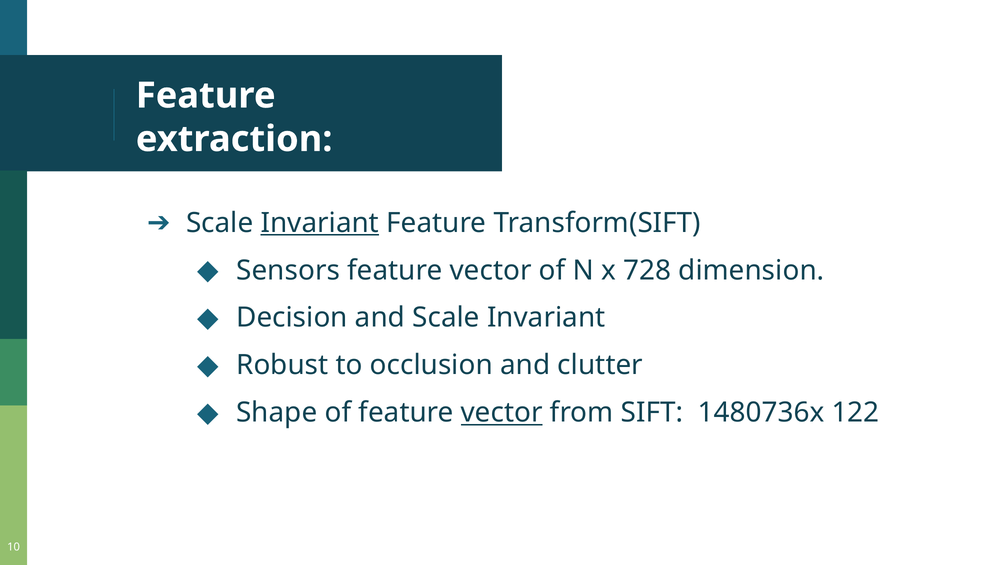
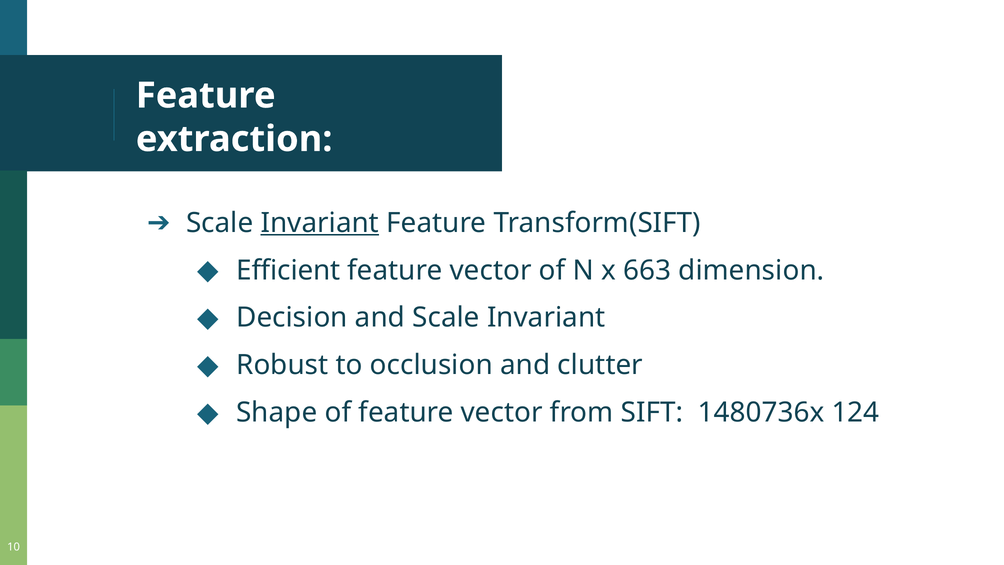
Sensors: Sensors -> Efficient
728: 728 -> 663
vector at (502, 413) underline: present -> none
122: 122 -> 124
